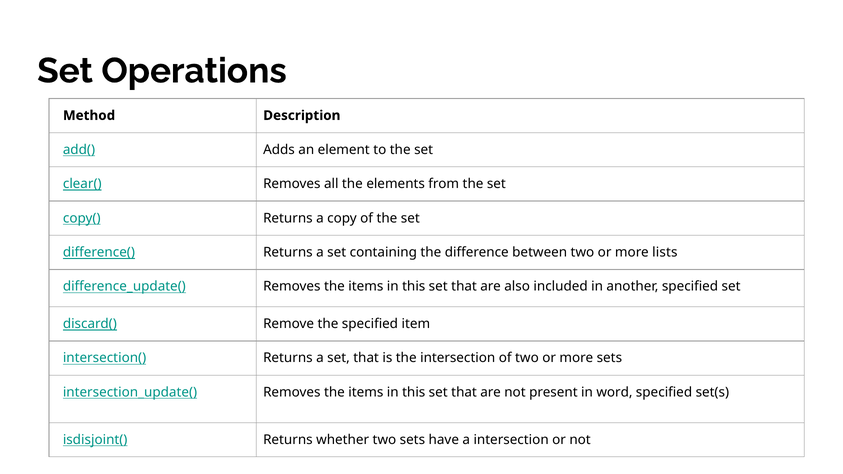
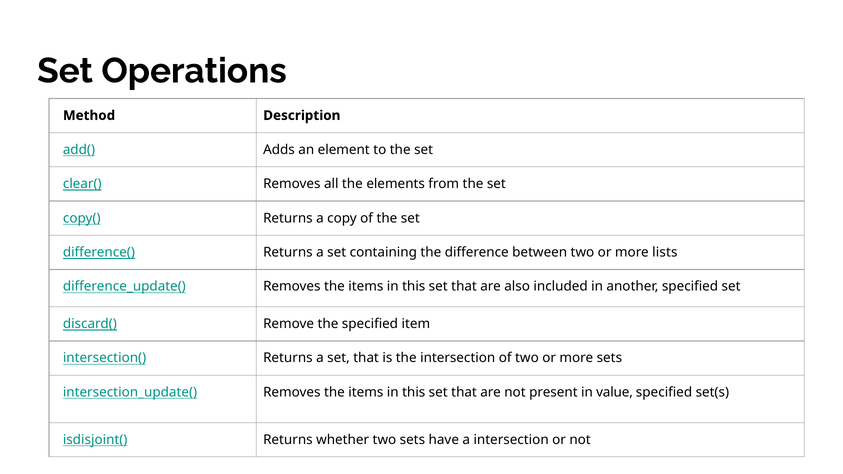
word: word -> value
